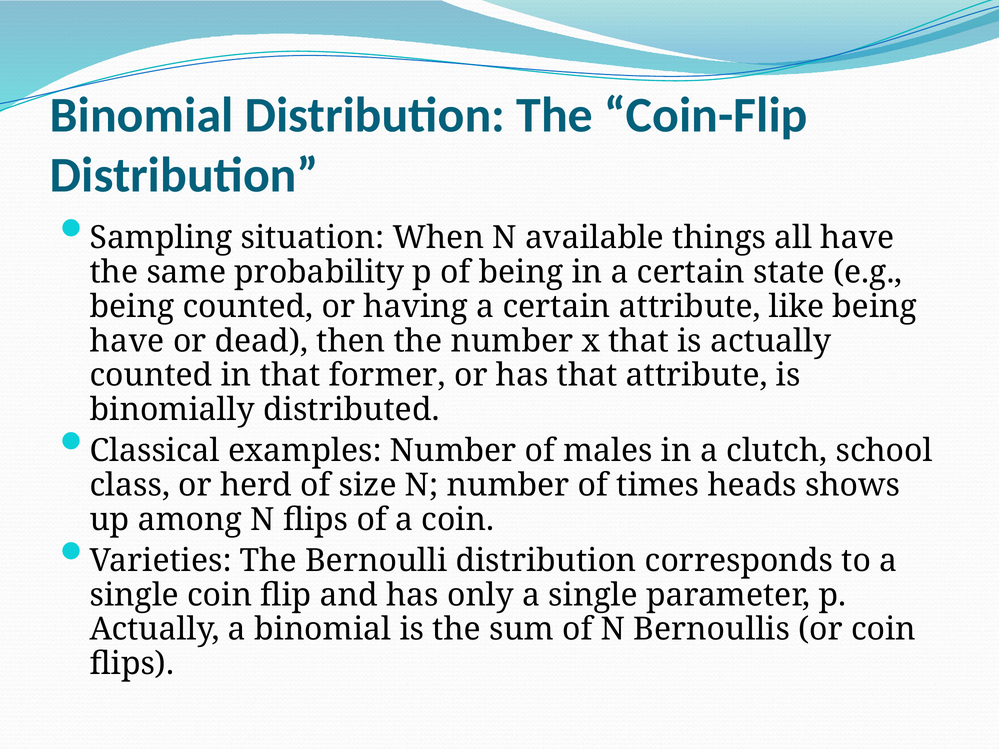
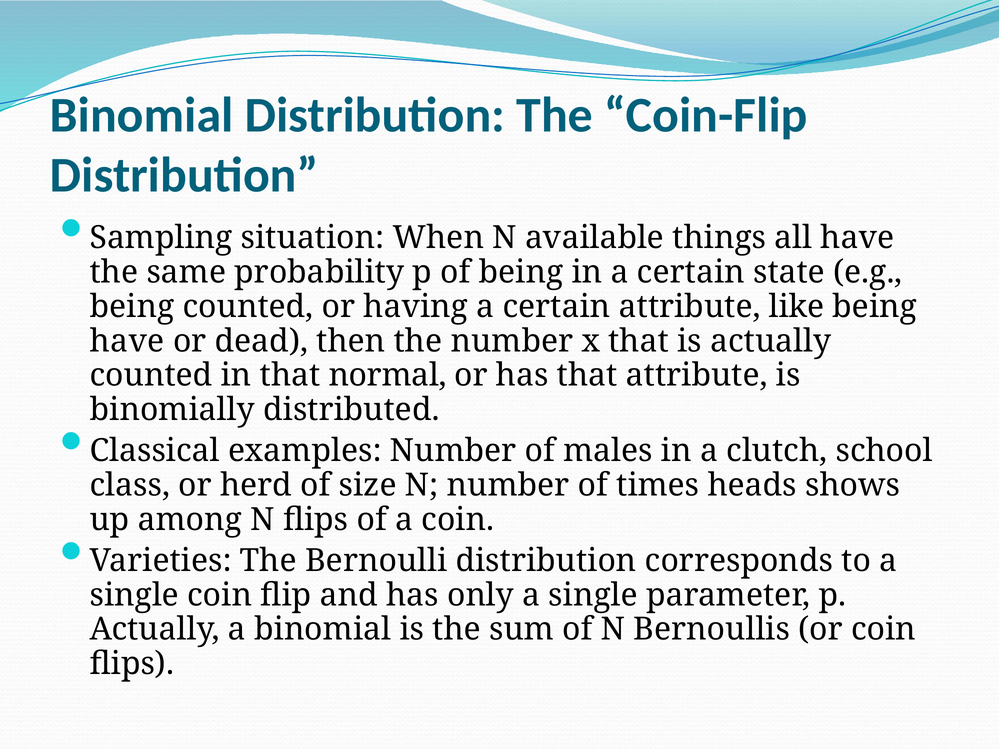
former: former -> normal
